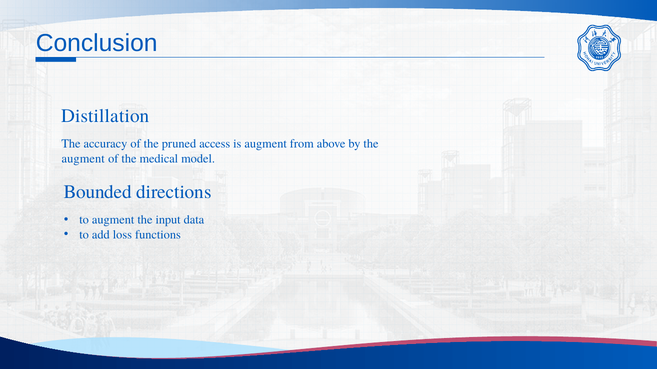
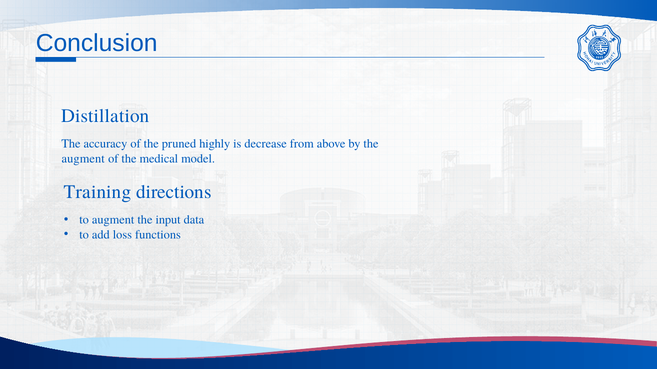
access: access -> highly
is augment: augment -> decrease
Bounded: Bounded -> Training
